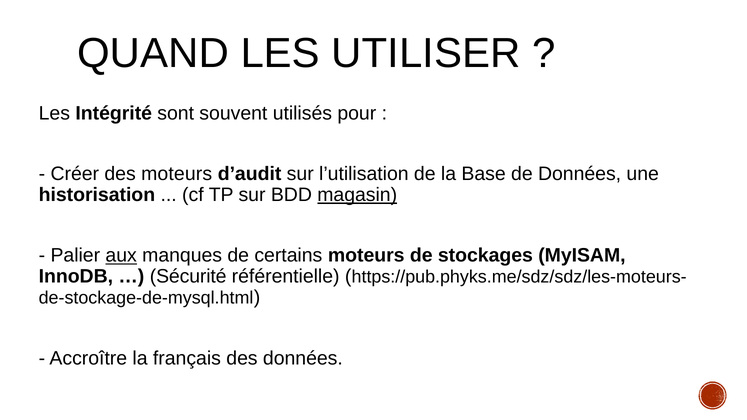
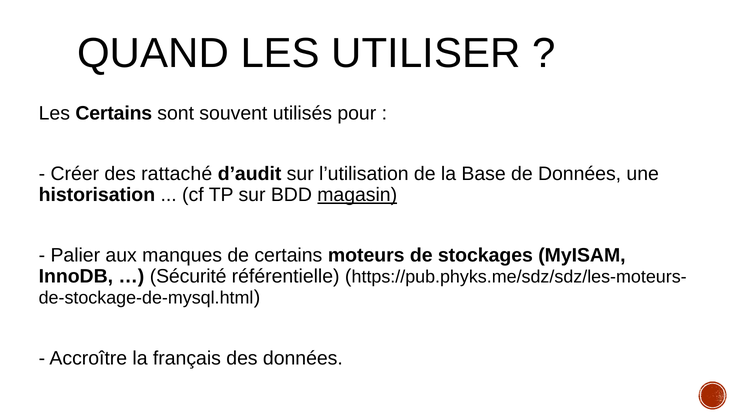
Les Intégrité: Intégrité -> Certains
des moteurs: moteurs -> rattaché
aux underline: present -> none
